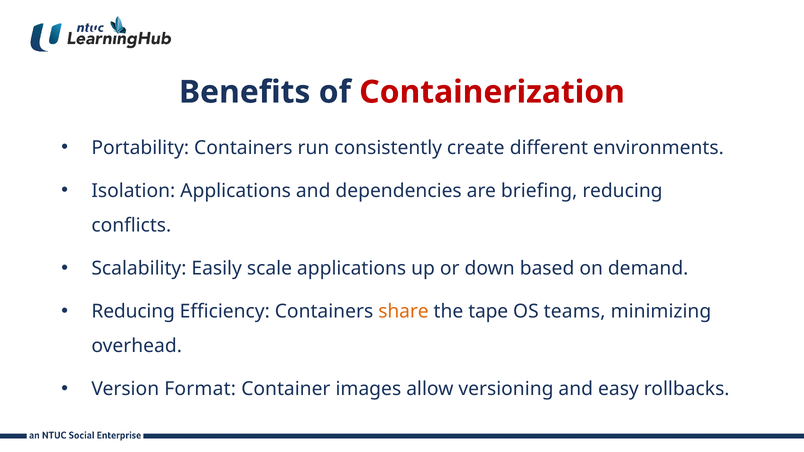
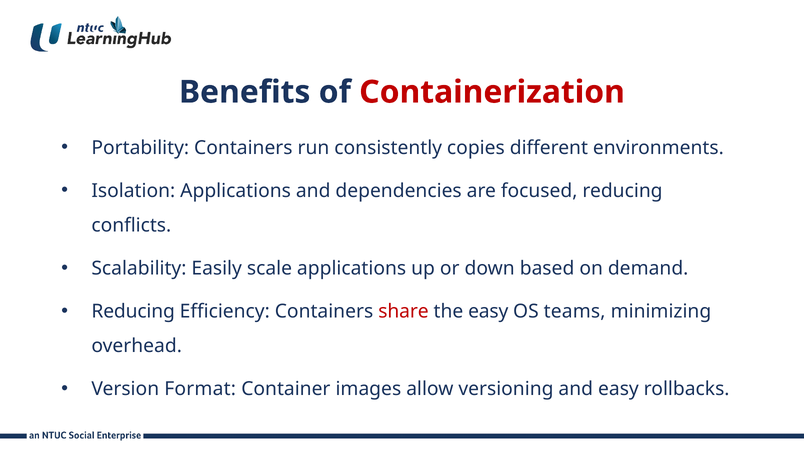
create: create -> copies
briefing: briefing -> focused
share colour: orange -> red
the tape: tape -> easy
